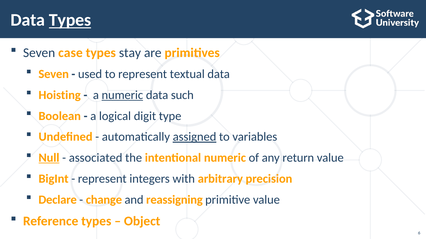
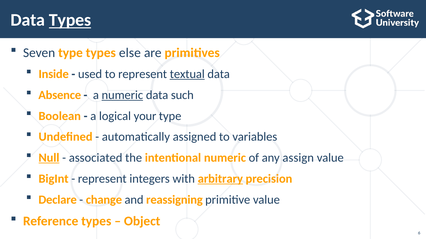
Seven case: case -> type
stay: stay -> else
Seven at (54, 74): Seven -> Inside
textual underline: none -> present
Hoisting: Hoisting -> Absence
digit: digit -> your
assigned underline: present -> none
return: return -> assign
arbitrary underline: none -> present
